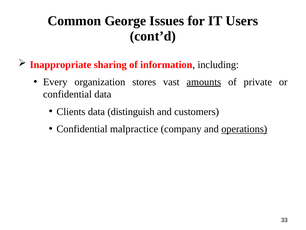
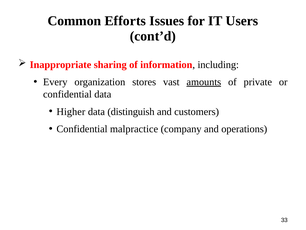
George: George -> Efforts
Clients: Clients -> Higher
operations underline: present -> none
